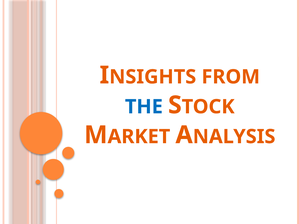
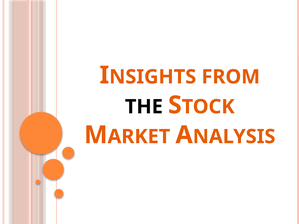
THE colour: blue -> black
